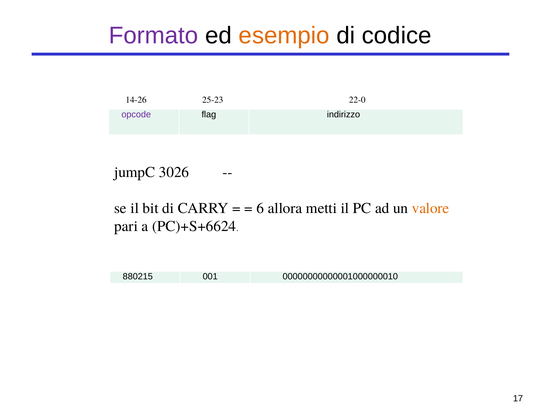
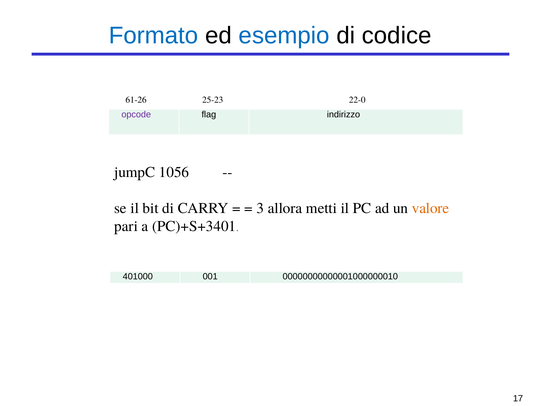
Formato colour: purple -> blue
esempio colour: orange -> blue
14-26: 14-26 -> 61-26
3026: 3026 -> 1056
6: 6 -> 3
PC)+S+6624: PC)+S+6624 -> PC)+S+3401
880215: 880215 -> 401000
